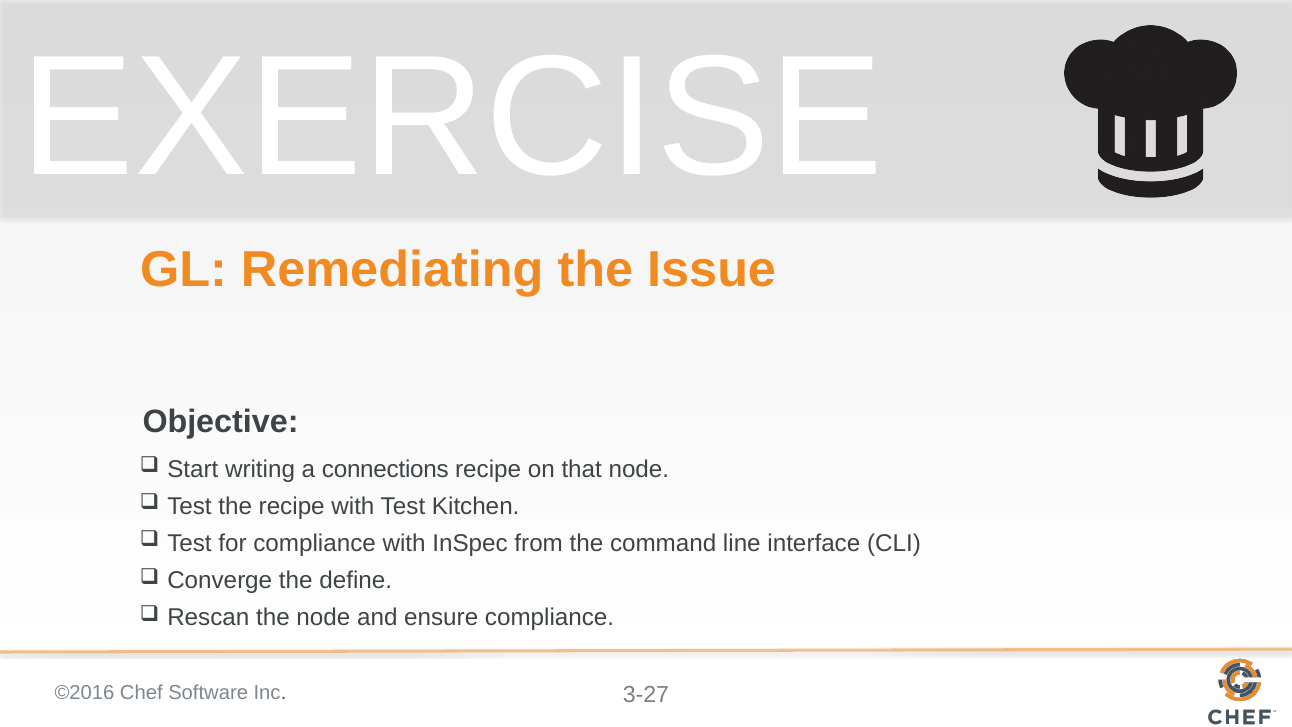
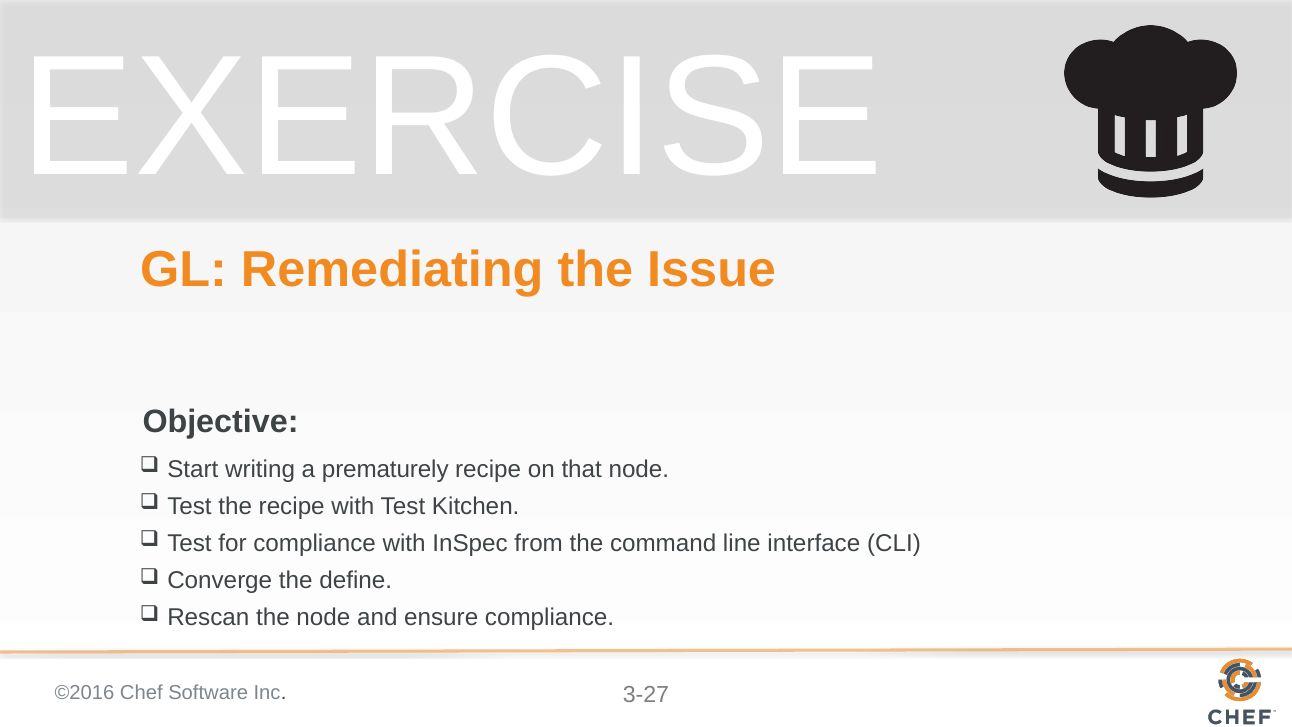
connections: connections -> prematurely
